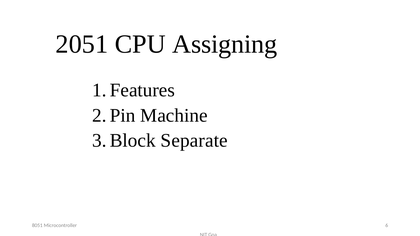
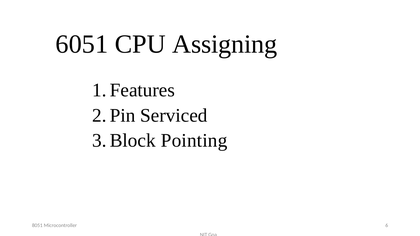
2051: 2051 -> 6051
Machine: Machine -> Serviced
Separate: Separate -> Pointing
